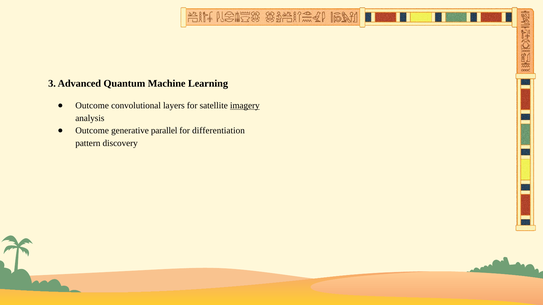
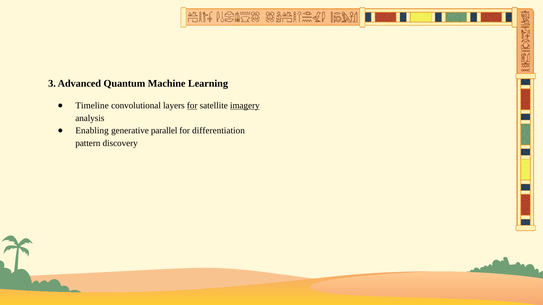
Outcome at (92, 106): Outcome -> Timeline
for at (192, 106) underline: none -> present
Outcome at (92, 131): Outcome -> Enabling
